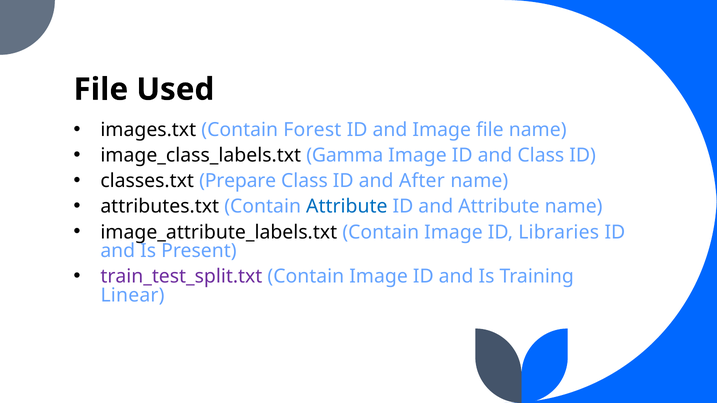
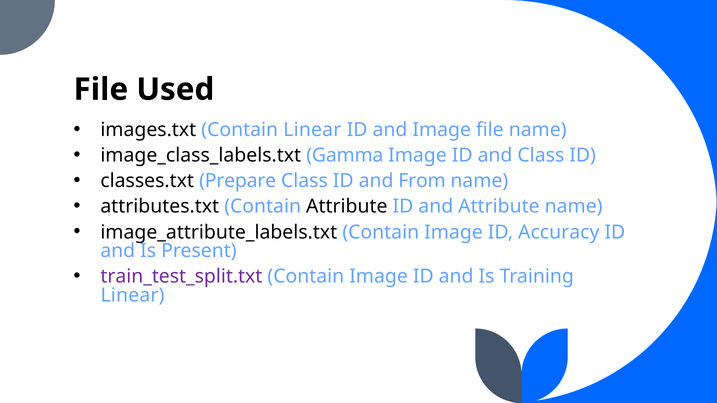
Contain Forest: Forest -> Linear
After: After -> From
Attribute at (347, 207) colour: blue -> black
Libraries: Libraries -> Accuracy
